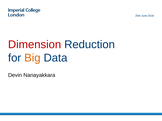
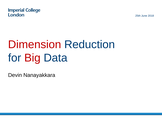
Big colour: orange -> red
